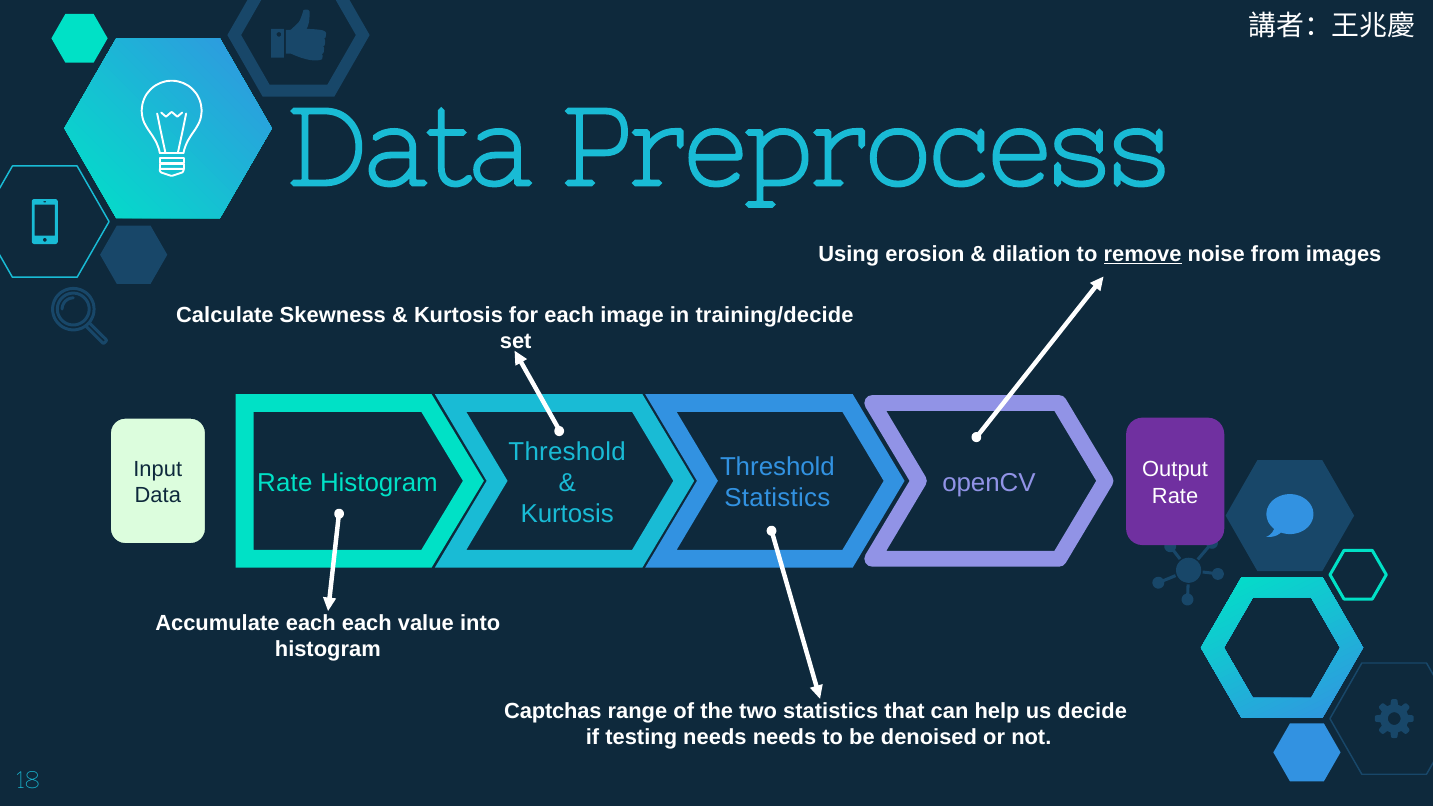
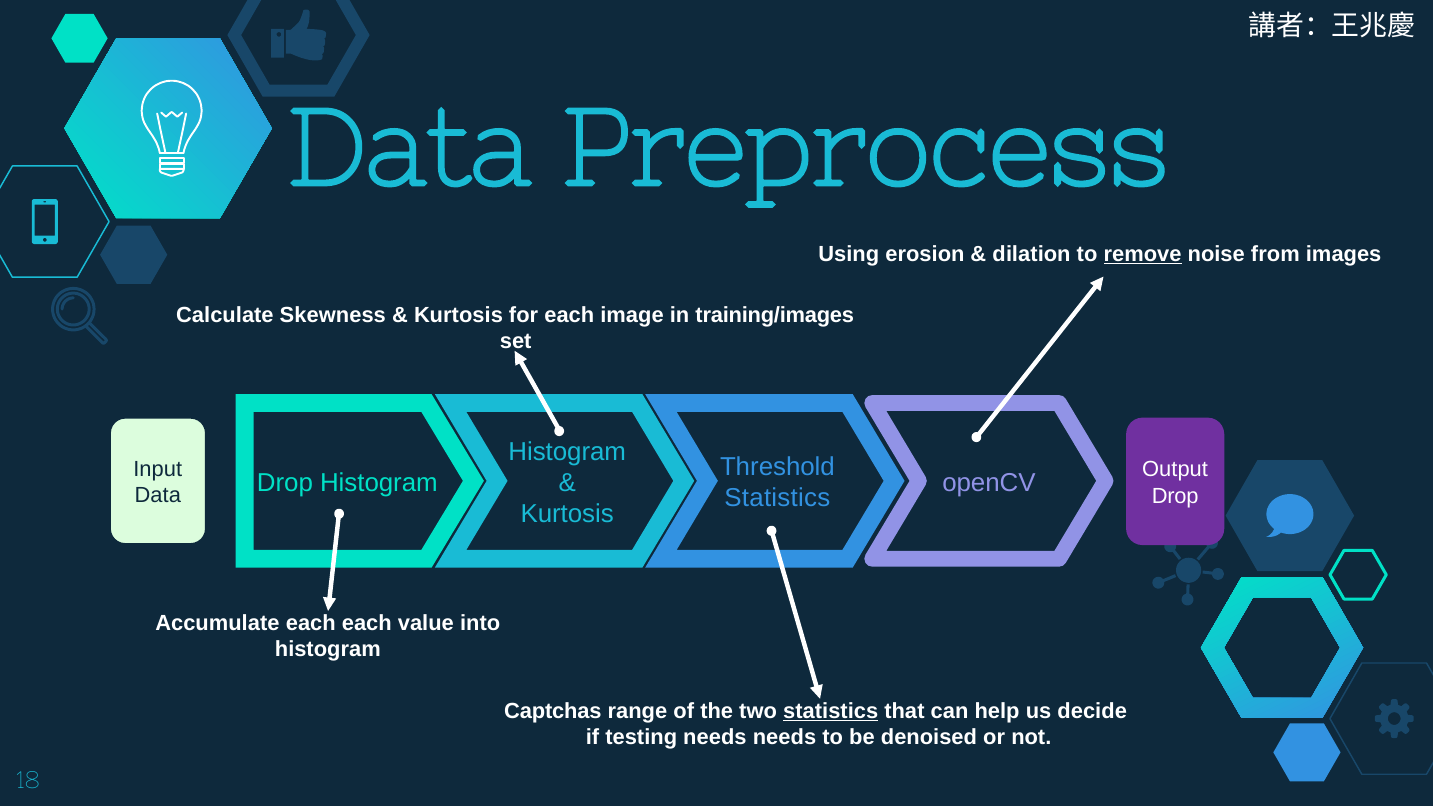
training/decide: training/decide -> training/images
Threshold at (567, 452): Threshold -> Histogram
Rate at (285, 483): Rate -> Drop
Rate at (1175, 496): Rate -> Drop
statistics at (831, 711) underline: none -> present
